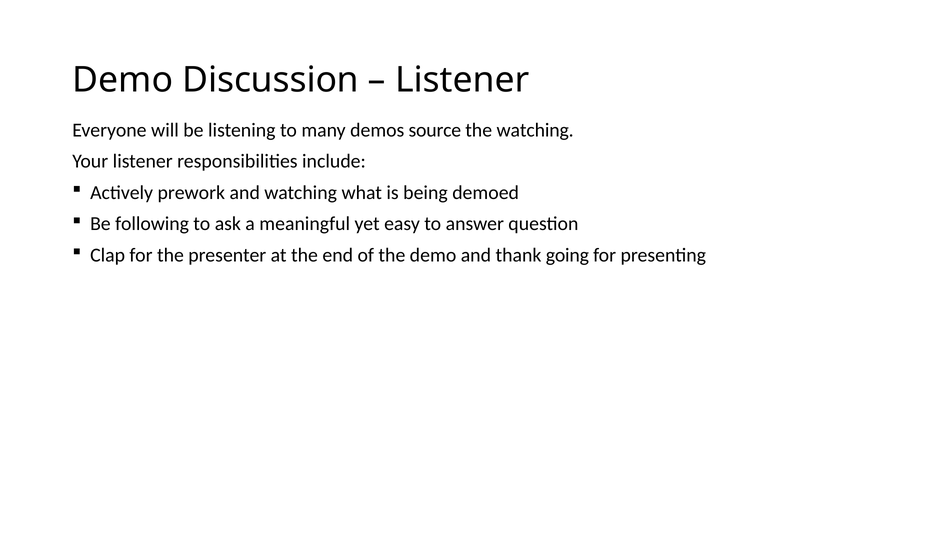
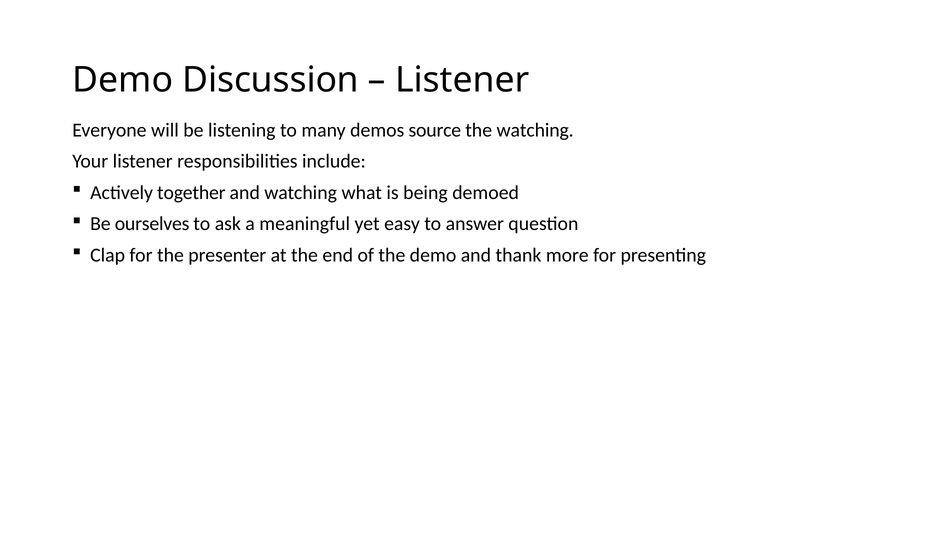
prework: prework -> together
following: following -> ourselves
going: going -> more
